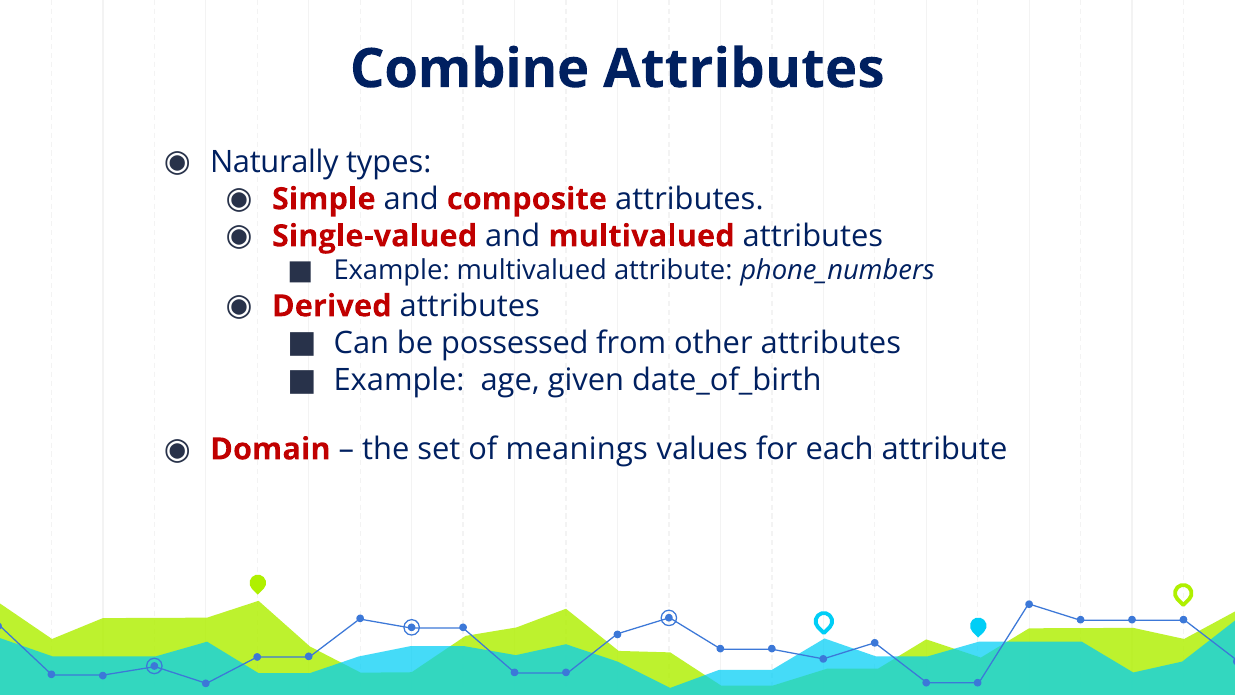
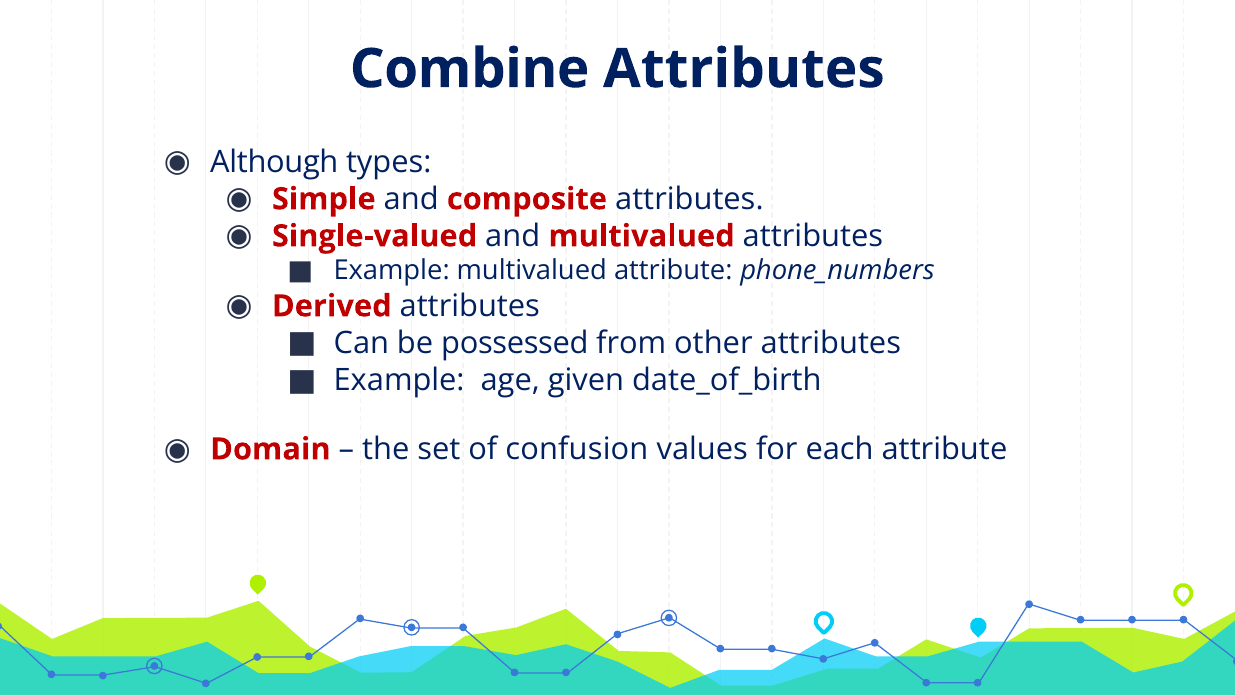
Naturally: Naturally -> Although
meanings: meanings -> confusion
